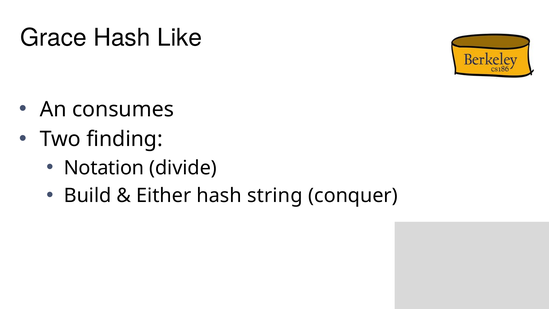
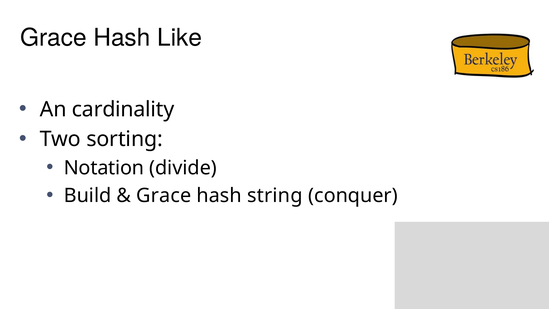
consumes: consumes -> cardinality
finding: finding -> sorting
Either at (164, 195): Either -> Grace
